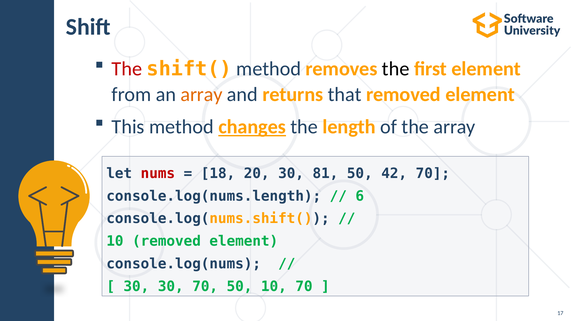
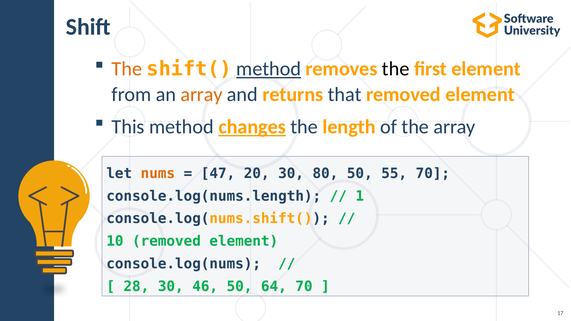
The at (127, 69) colour: red -> orange
method at (269, 69) underline: none -> present
nums colour: red -> orange
18: 18 -> 47
81: 81 -> 80
42: 42 -> 55
6: 6 -> 1
30 at (136, 287): 30 -> 28
30 70: 70 -> 46
50 10: 10 -> 64
